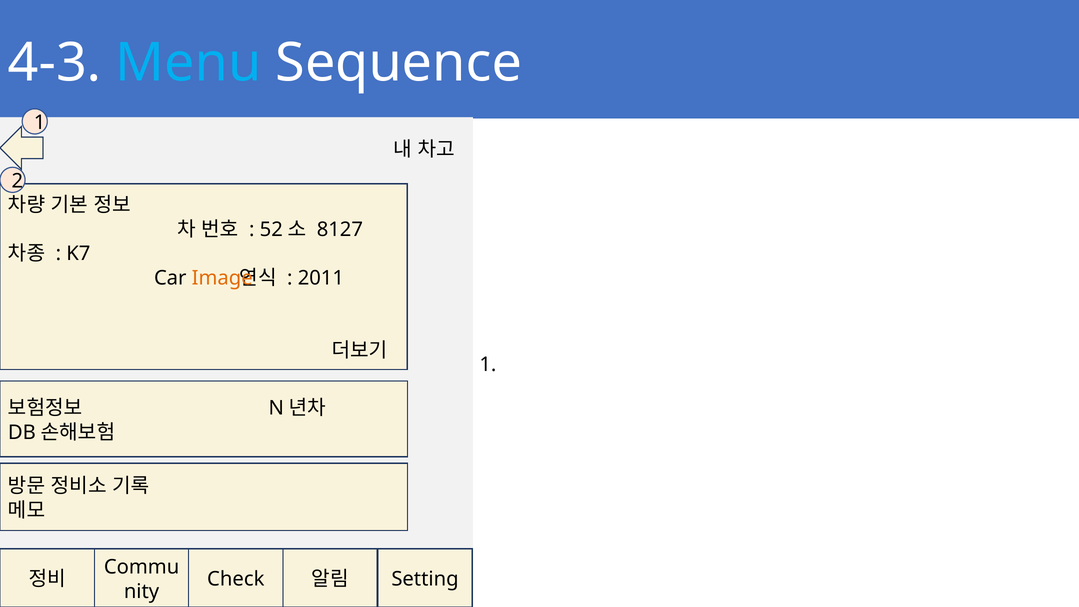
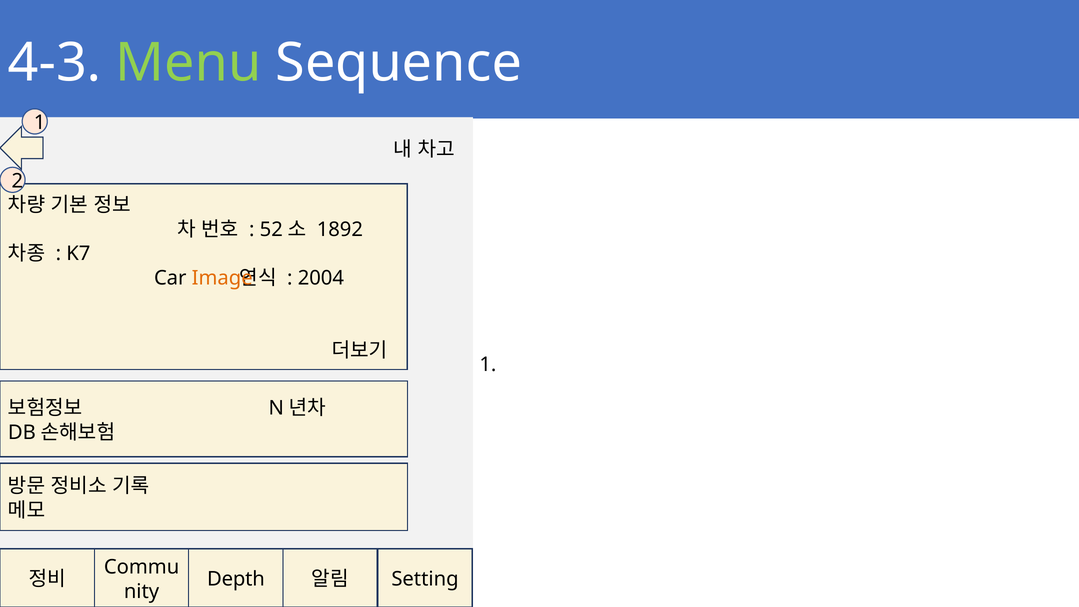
Menu colour: light blue -> light green
8127: 8127 -> 1892
2011: 2011 -> 2004
Check: Check -> Depth
